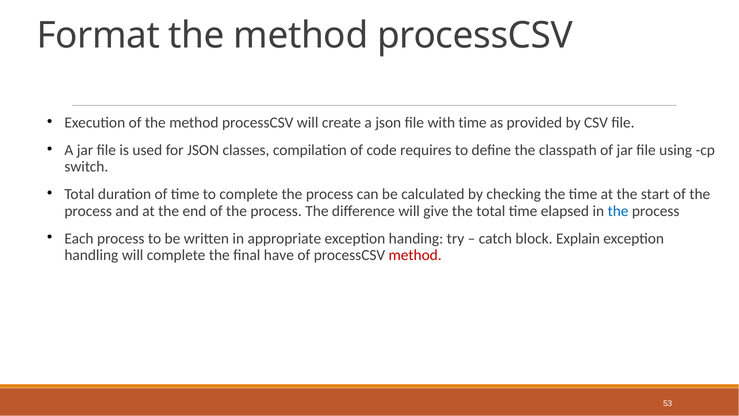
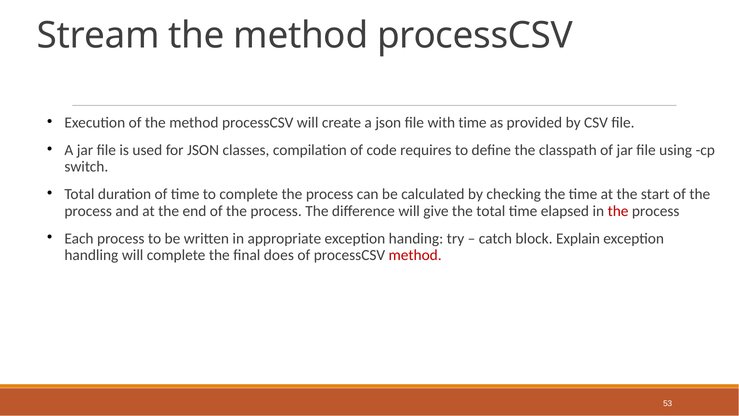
Format: Format -> Stream
the at (618, 211) colour: blue -> red
have: have -> does
